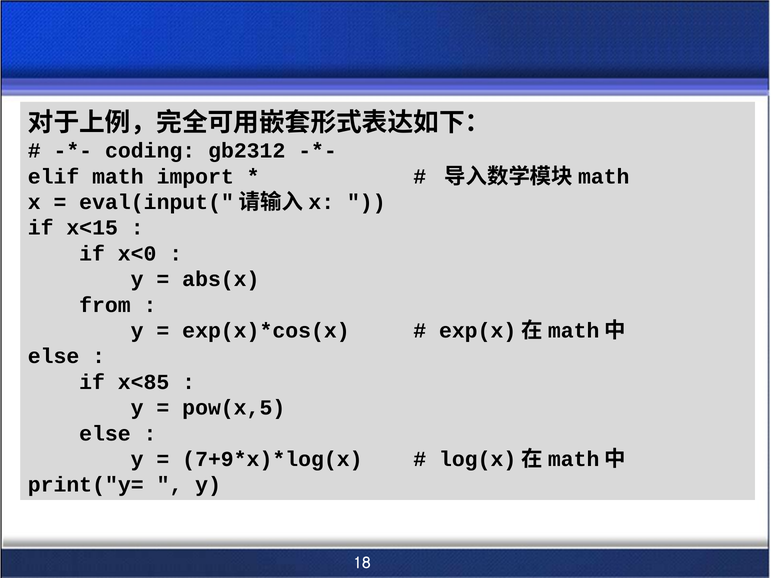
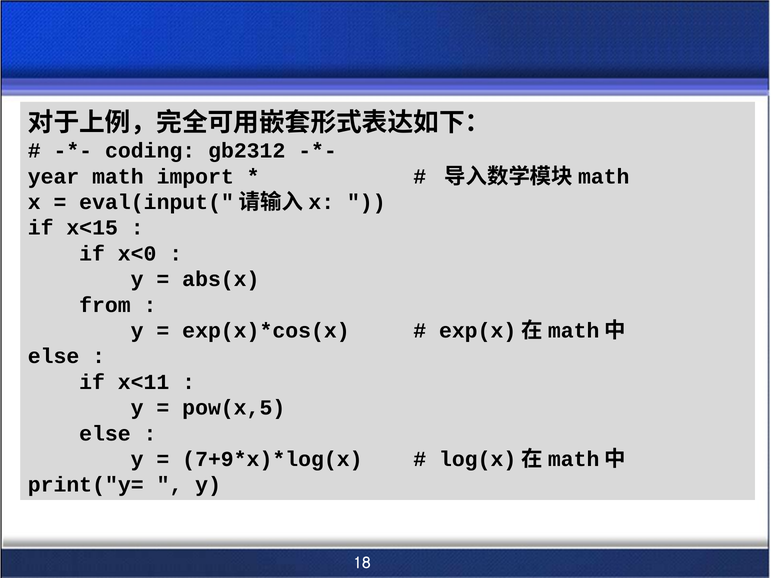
elif: elif -> year
x<85: x<85 -> x<11
